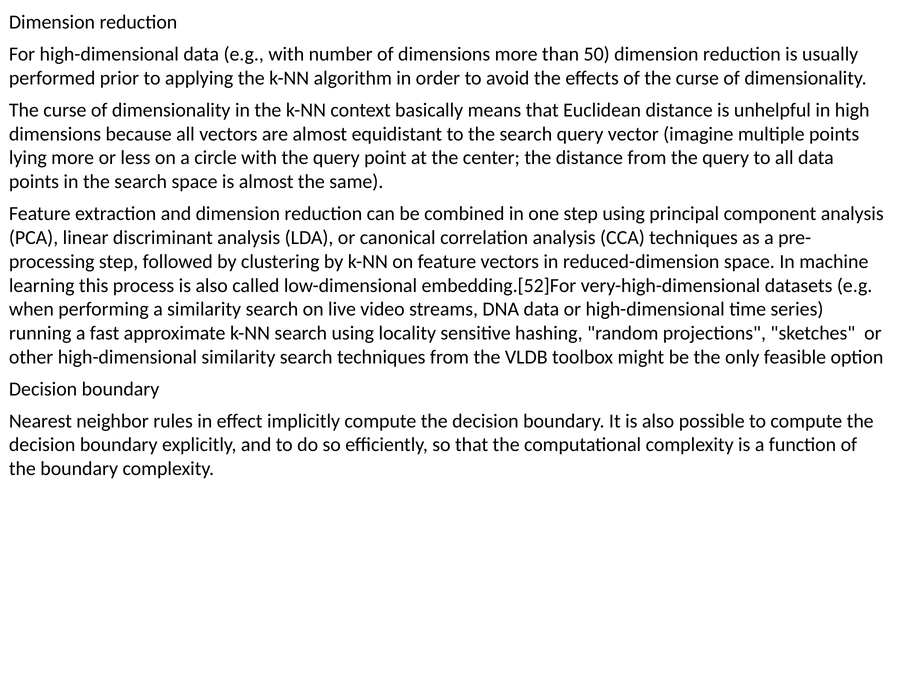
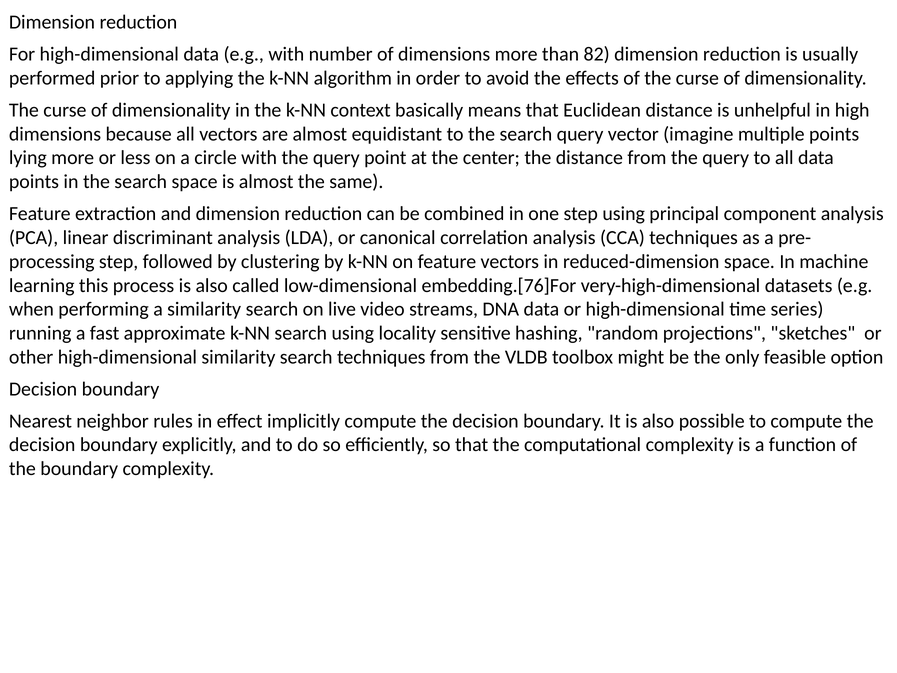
50: 50 -> 82
embedding.[52]For: embedding.[52]For -> embedding.[76]For
